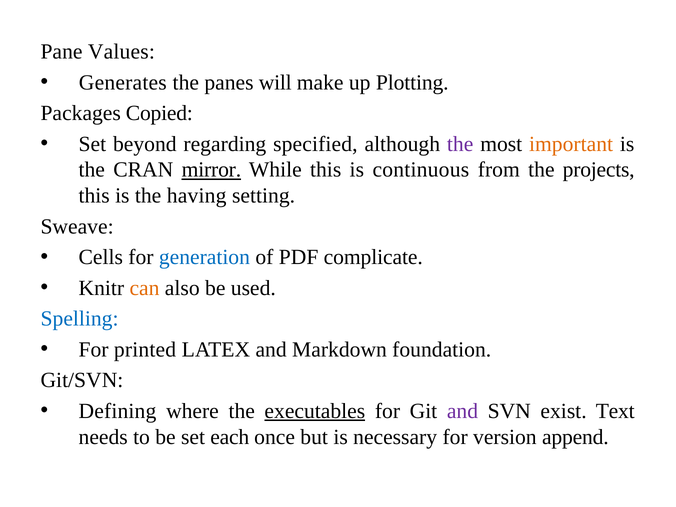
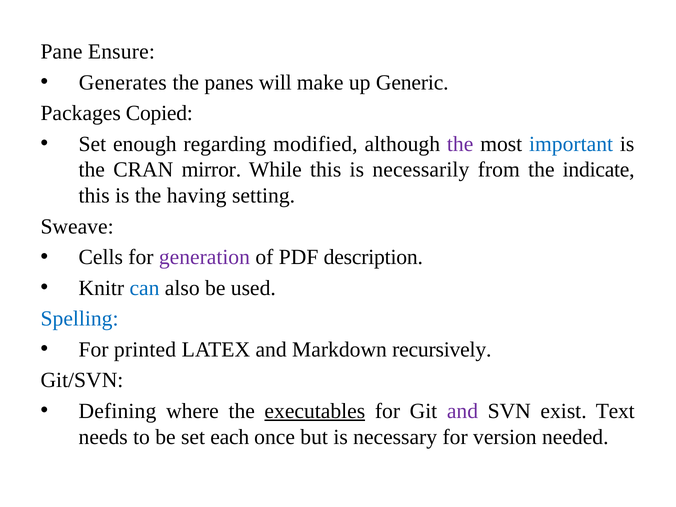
Values: Values -> Ensure
Plotting: Plotting -> Generic
beyond: beyond -> enough
specified: specified -> modified
important colour: orange -> blue
mirror underline: present -> none
continuous: continuous -> necessarily
projects: projects -> indicate
generation colour: blue -> purple
complicate: complicate -> description
can colour: orange -> blue
foundation: foundation -> recursively
append: append -> needed
